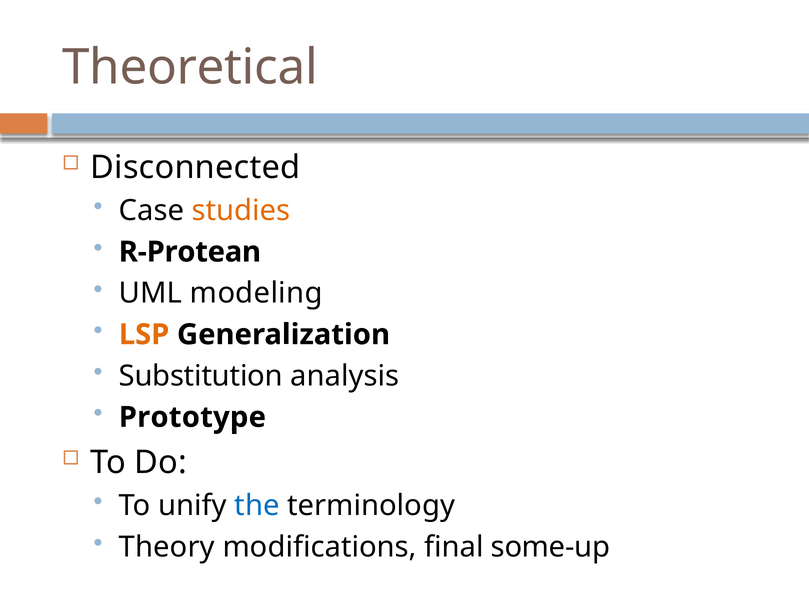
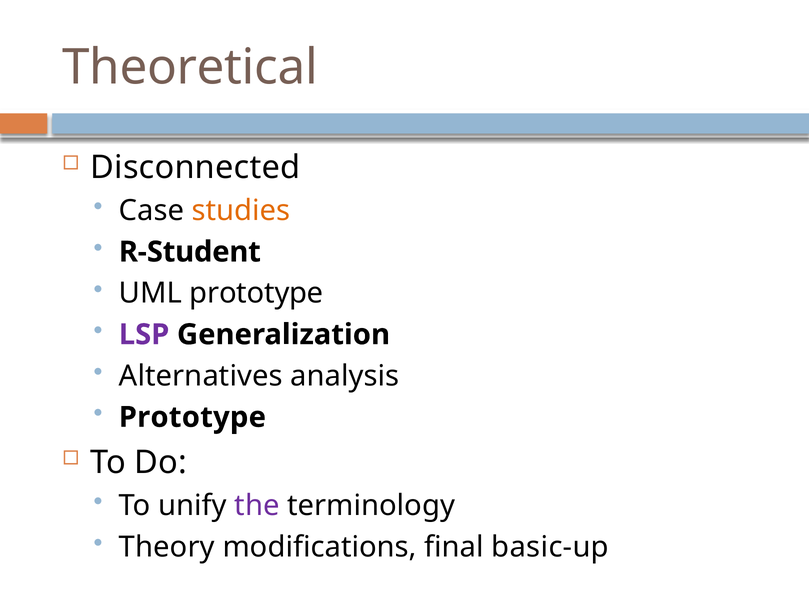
R-Protean: R-Protean -> R-Student
UML modeling: modeling -> prototype
LSP colour: orange -> purple
Substitution: Substitution -> Alternatives
the colour: blue -> purple
some-up: some-up -> basic-up
